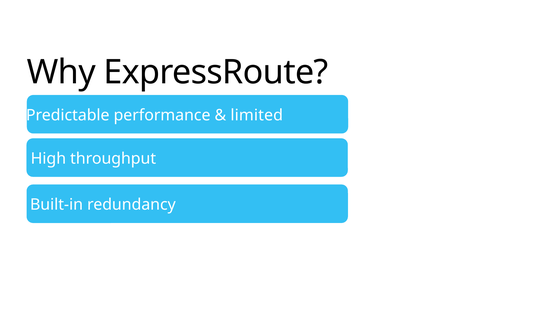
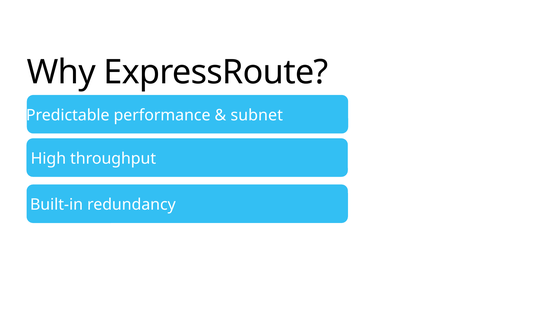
limited: limited -> subnet
